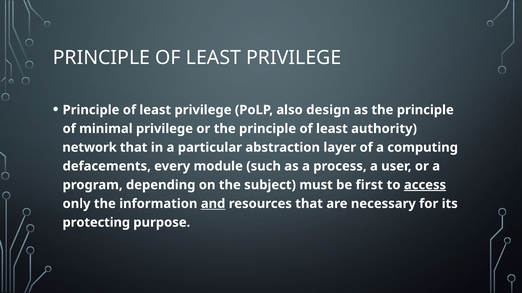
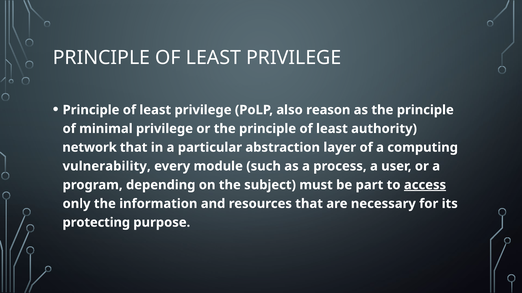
design: design -> reason
defacements: defacements -> vulnerability
first: first -> part
and underline: present -> none
